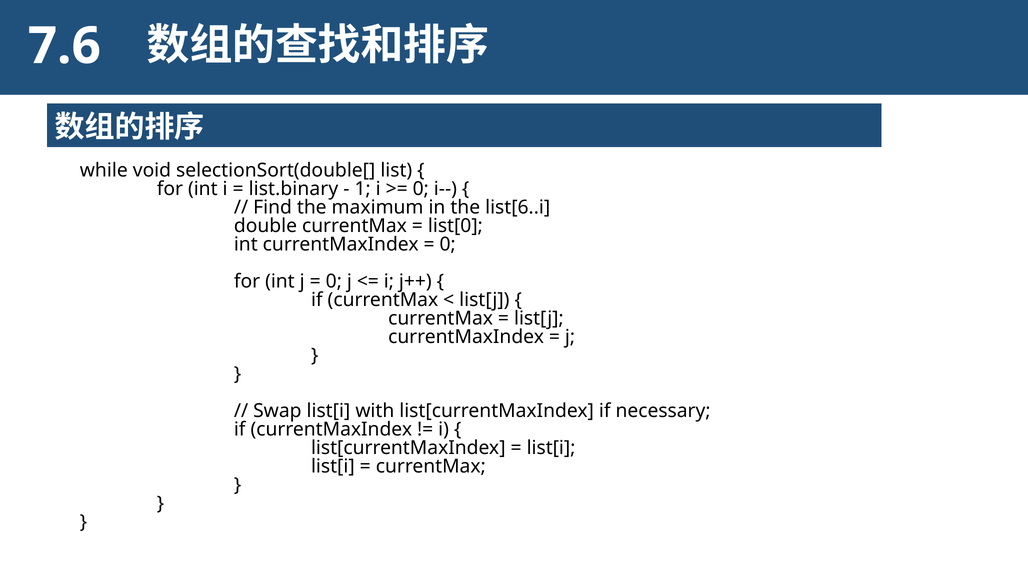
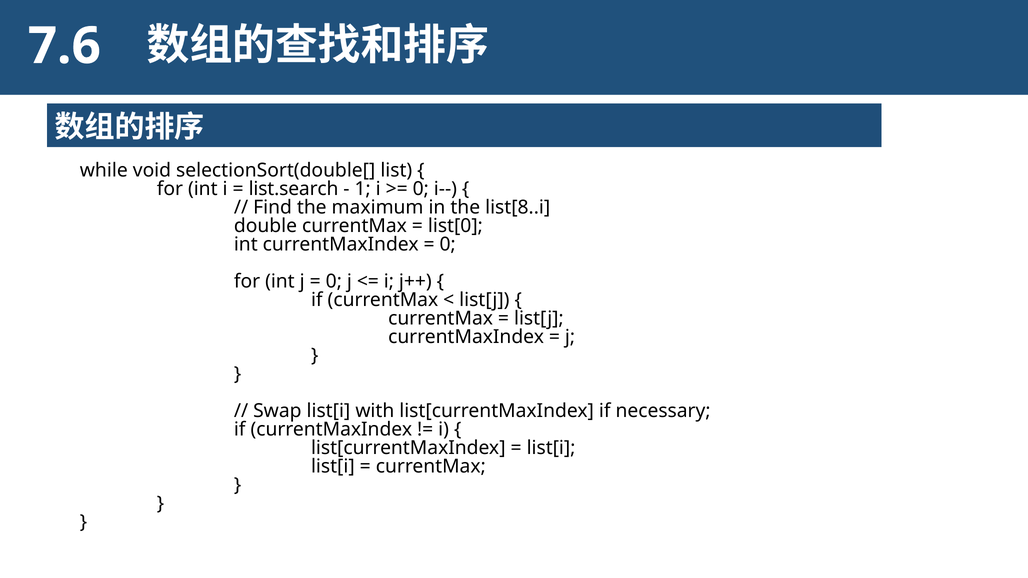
list.binary: list.binary -> list.search
list[6..i: list[6..i -> list[8..i
